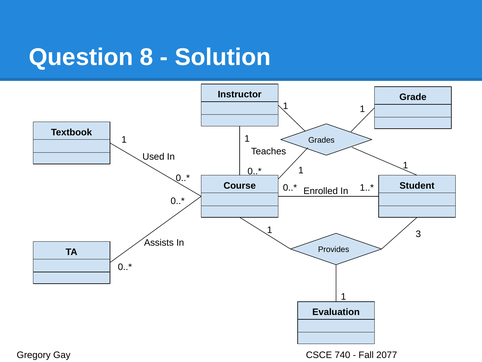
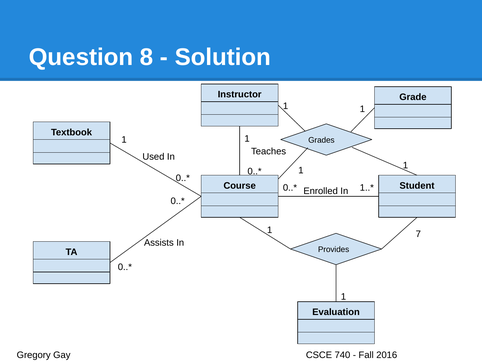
3: 3 -> 7
2077: 2077 -> 2016
